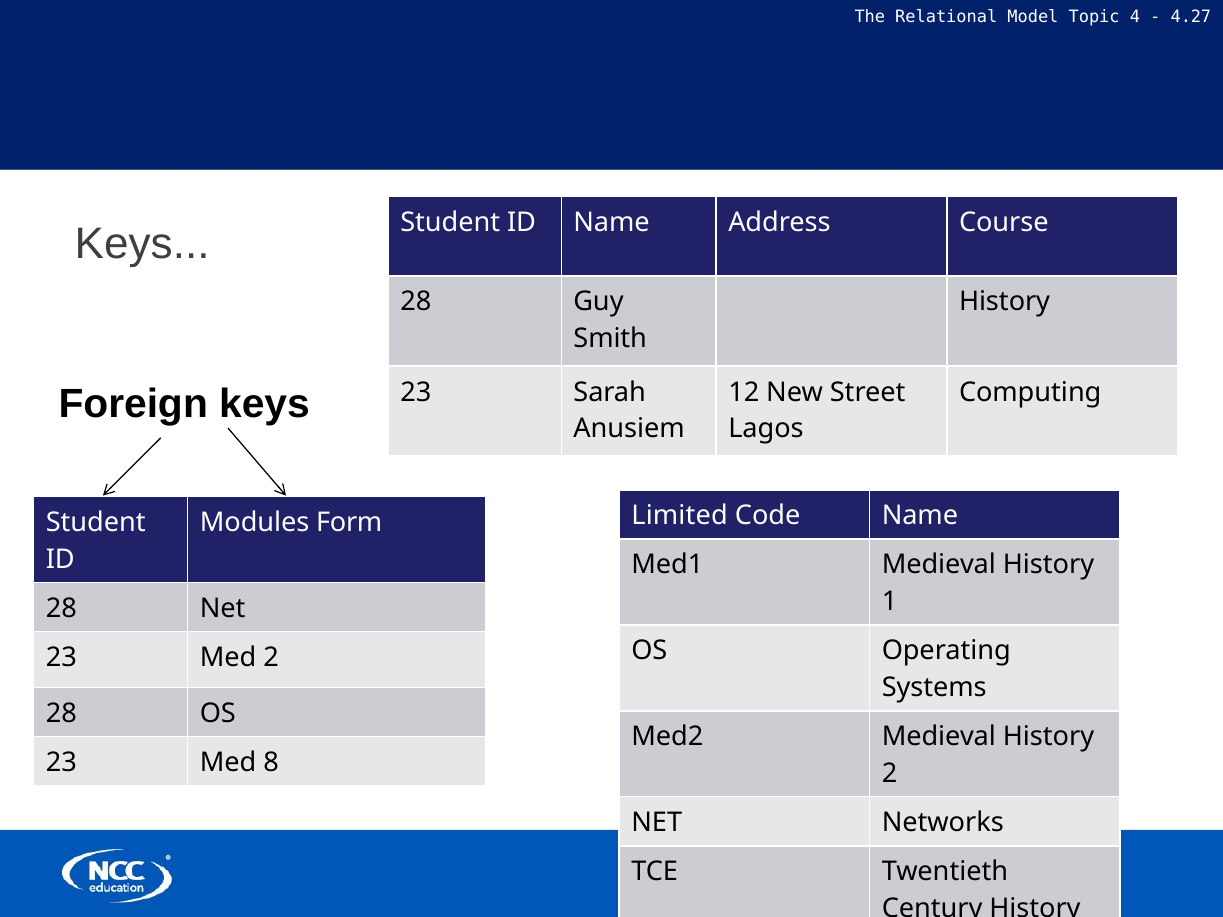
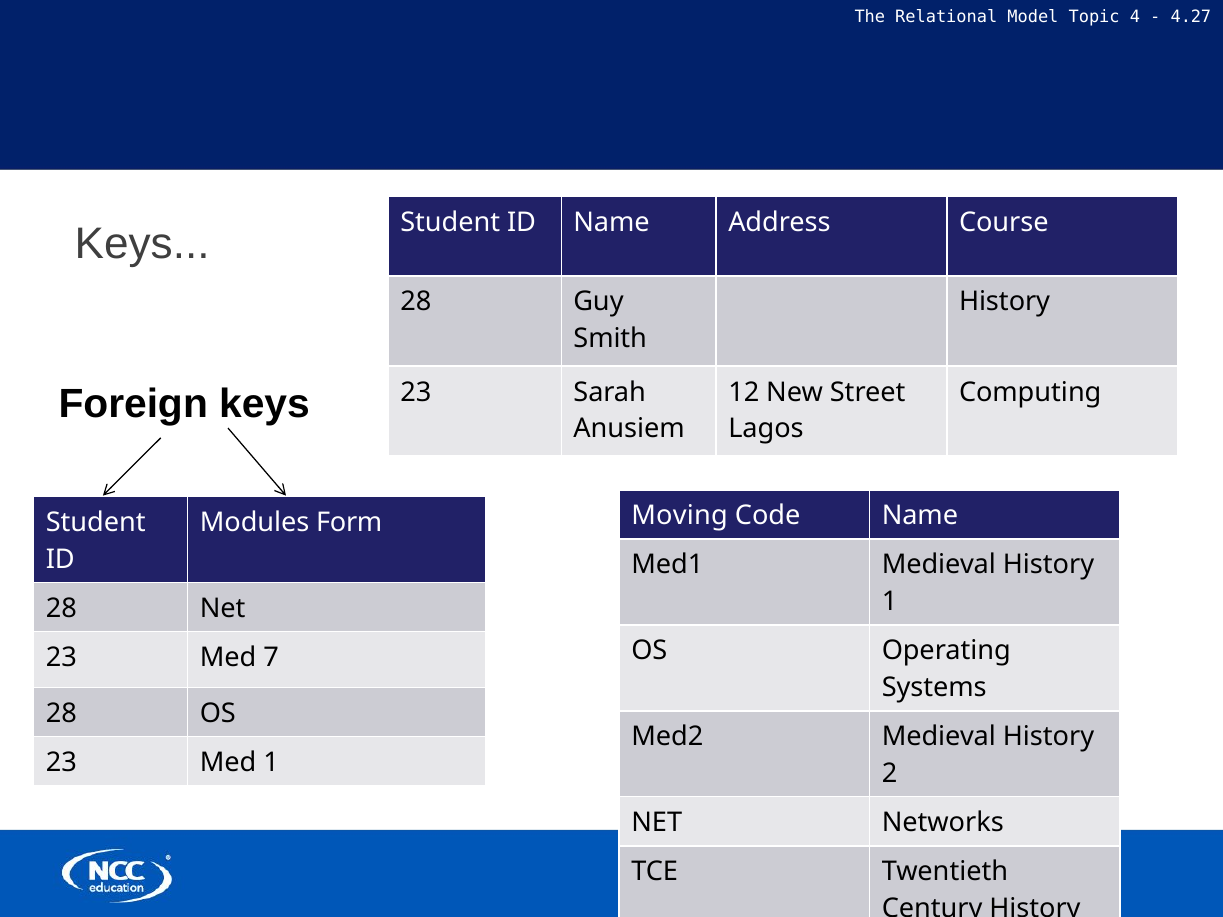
Limited: Limited -> Moving
Med 2: 2 -> 7
Med 8: 8 -> 1
